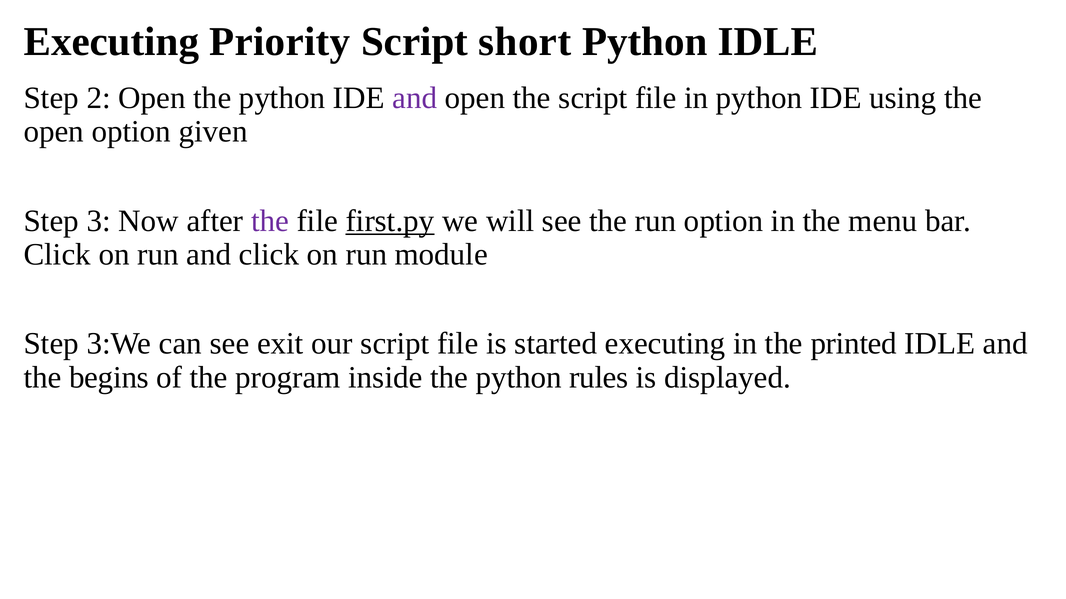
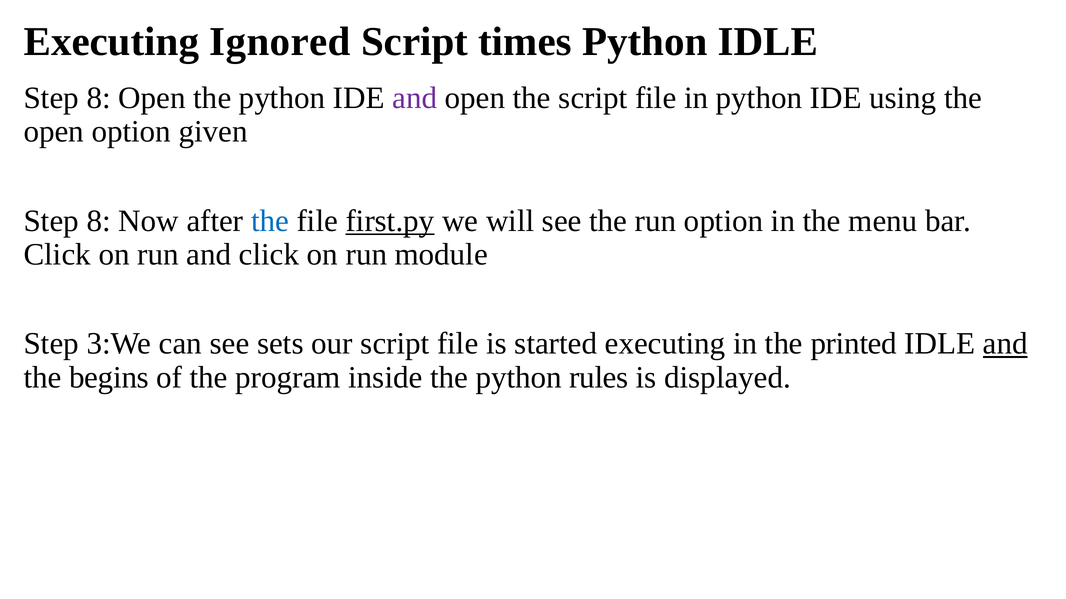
Priority: Priority -> Ignored
short: short -> times
2 at (99, 98): 2 -> 8
3 at (99, 221): 3 -> 8
the at (270, 221) colour: purple -> blue
exit: exit -> sets
and at (1005, 344) underline: none -> present
